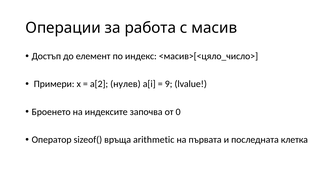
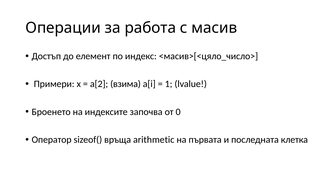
нулев: нулев -> взима
9: 9 -> 1
